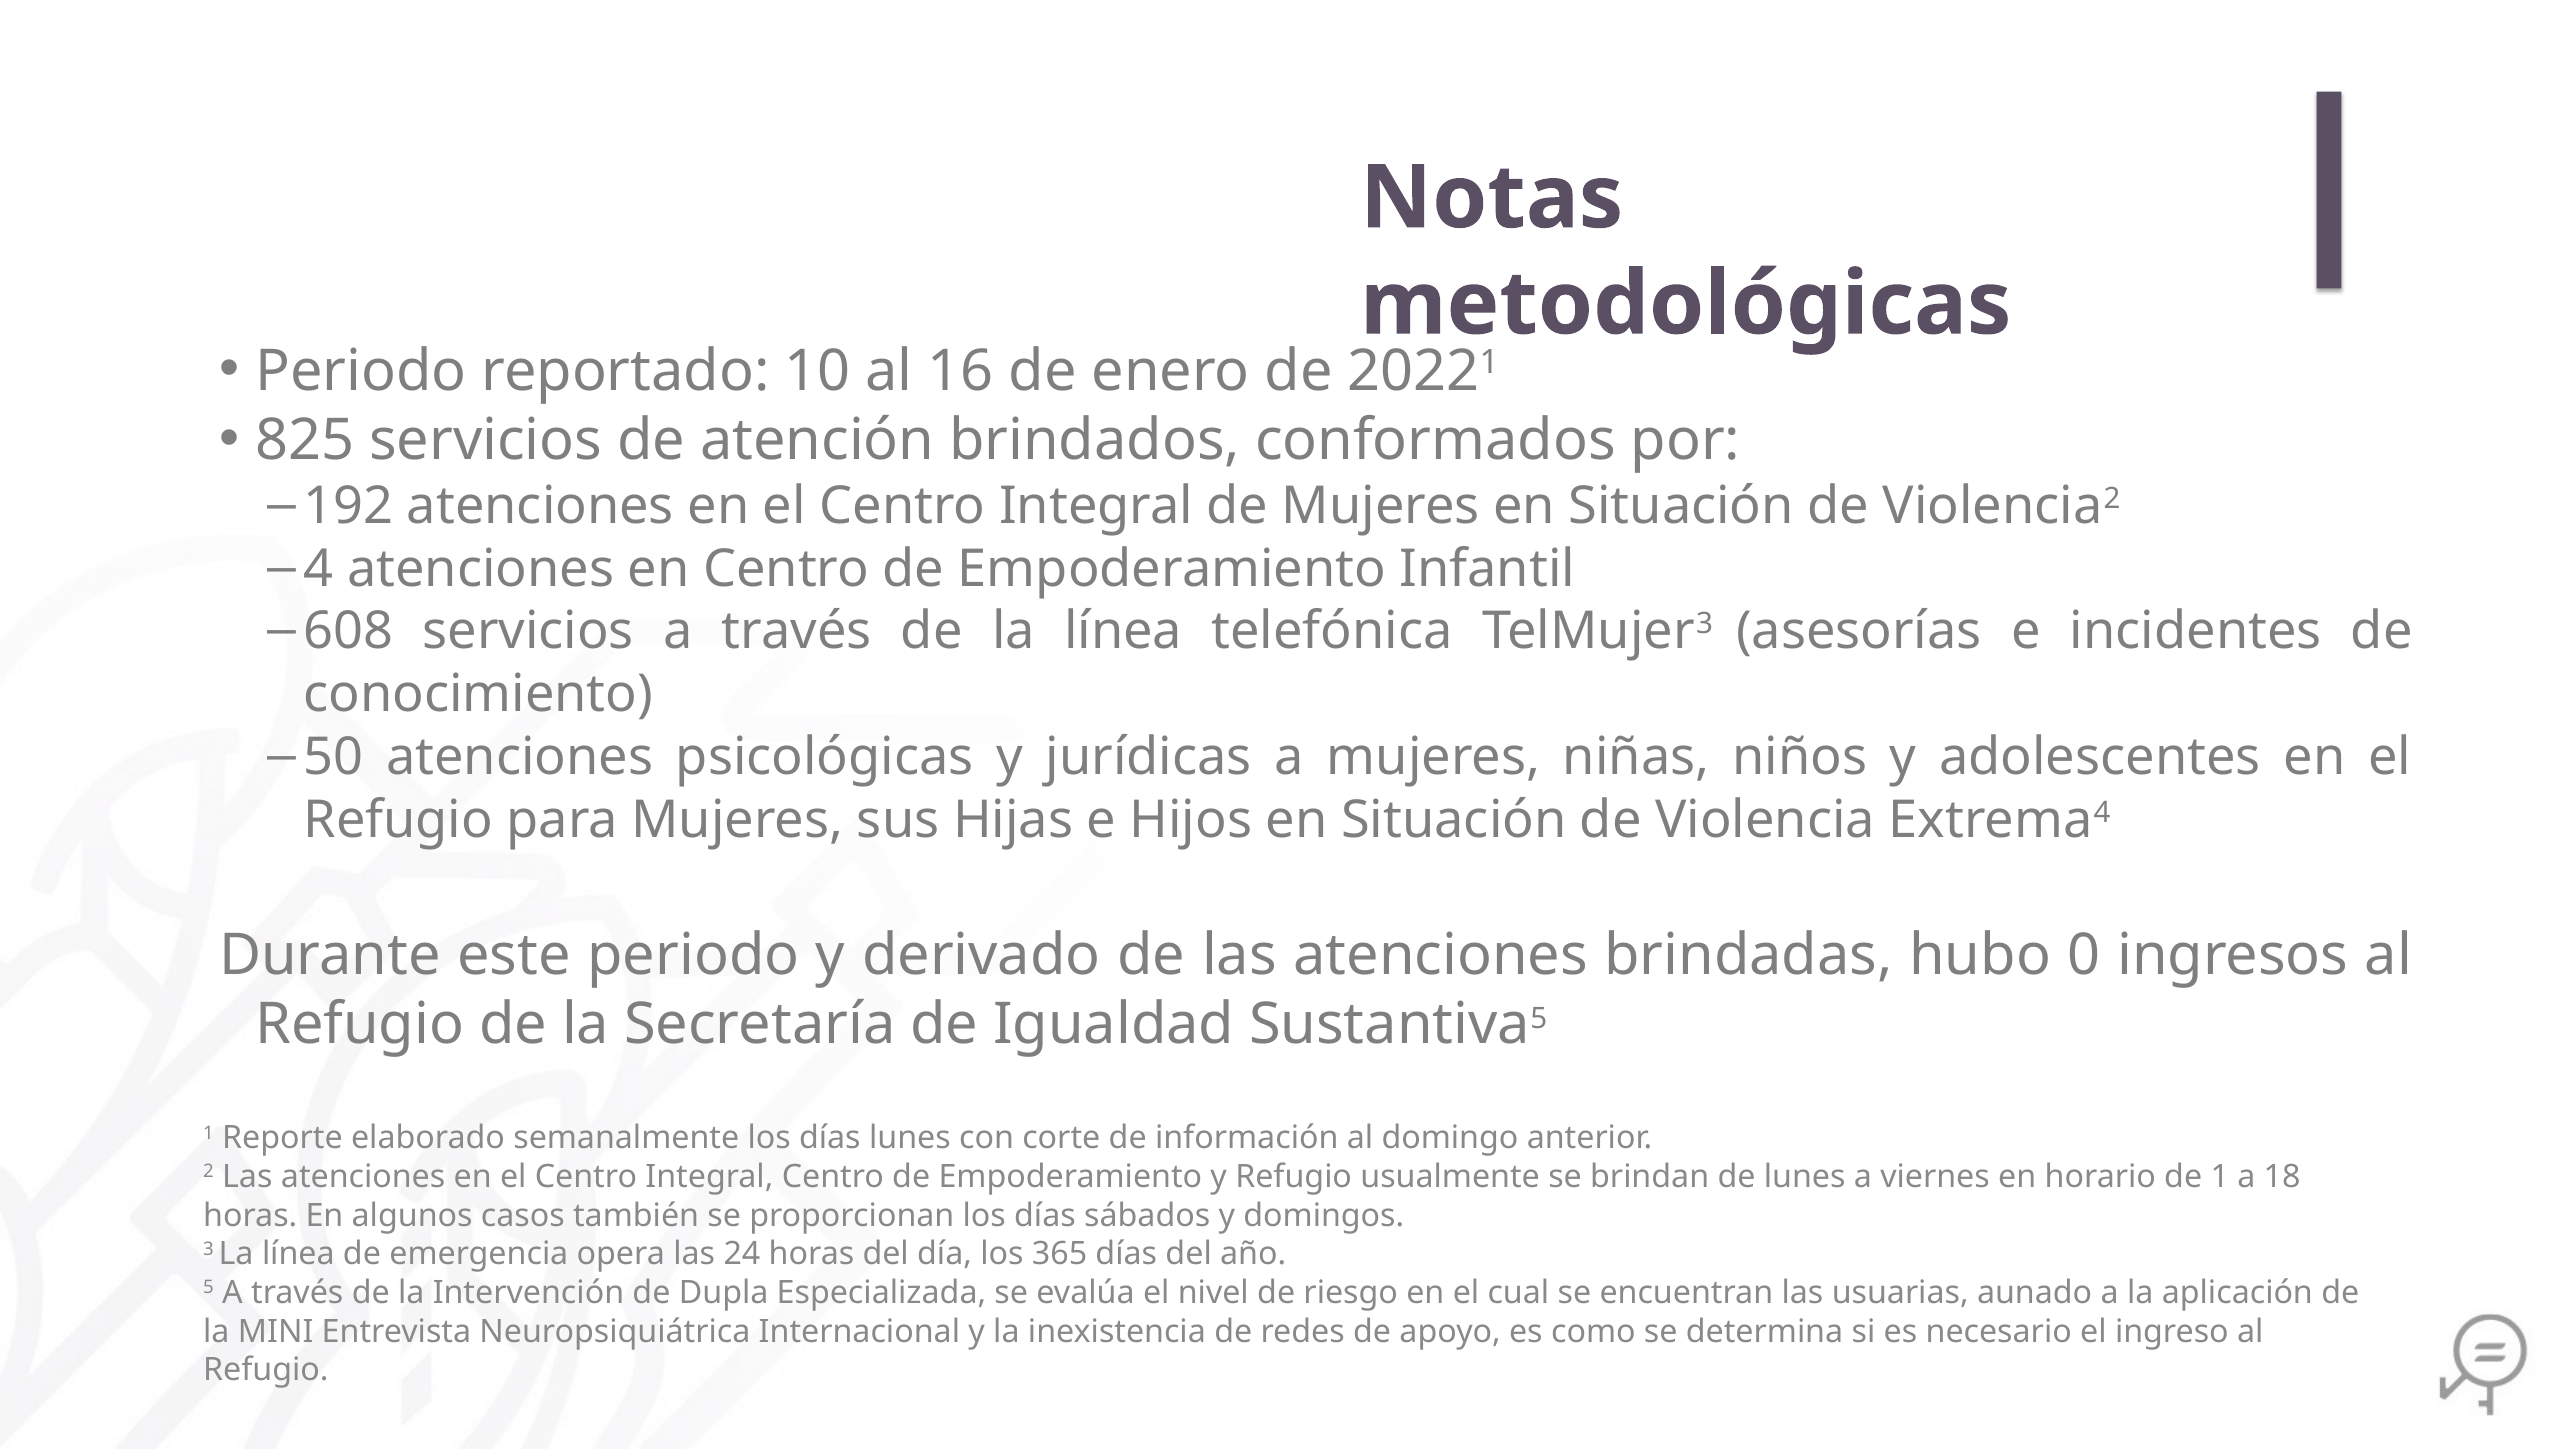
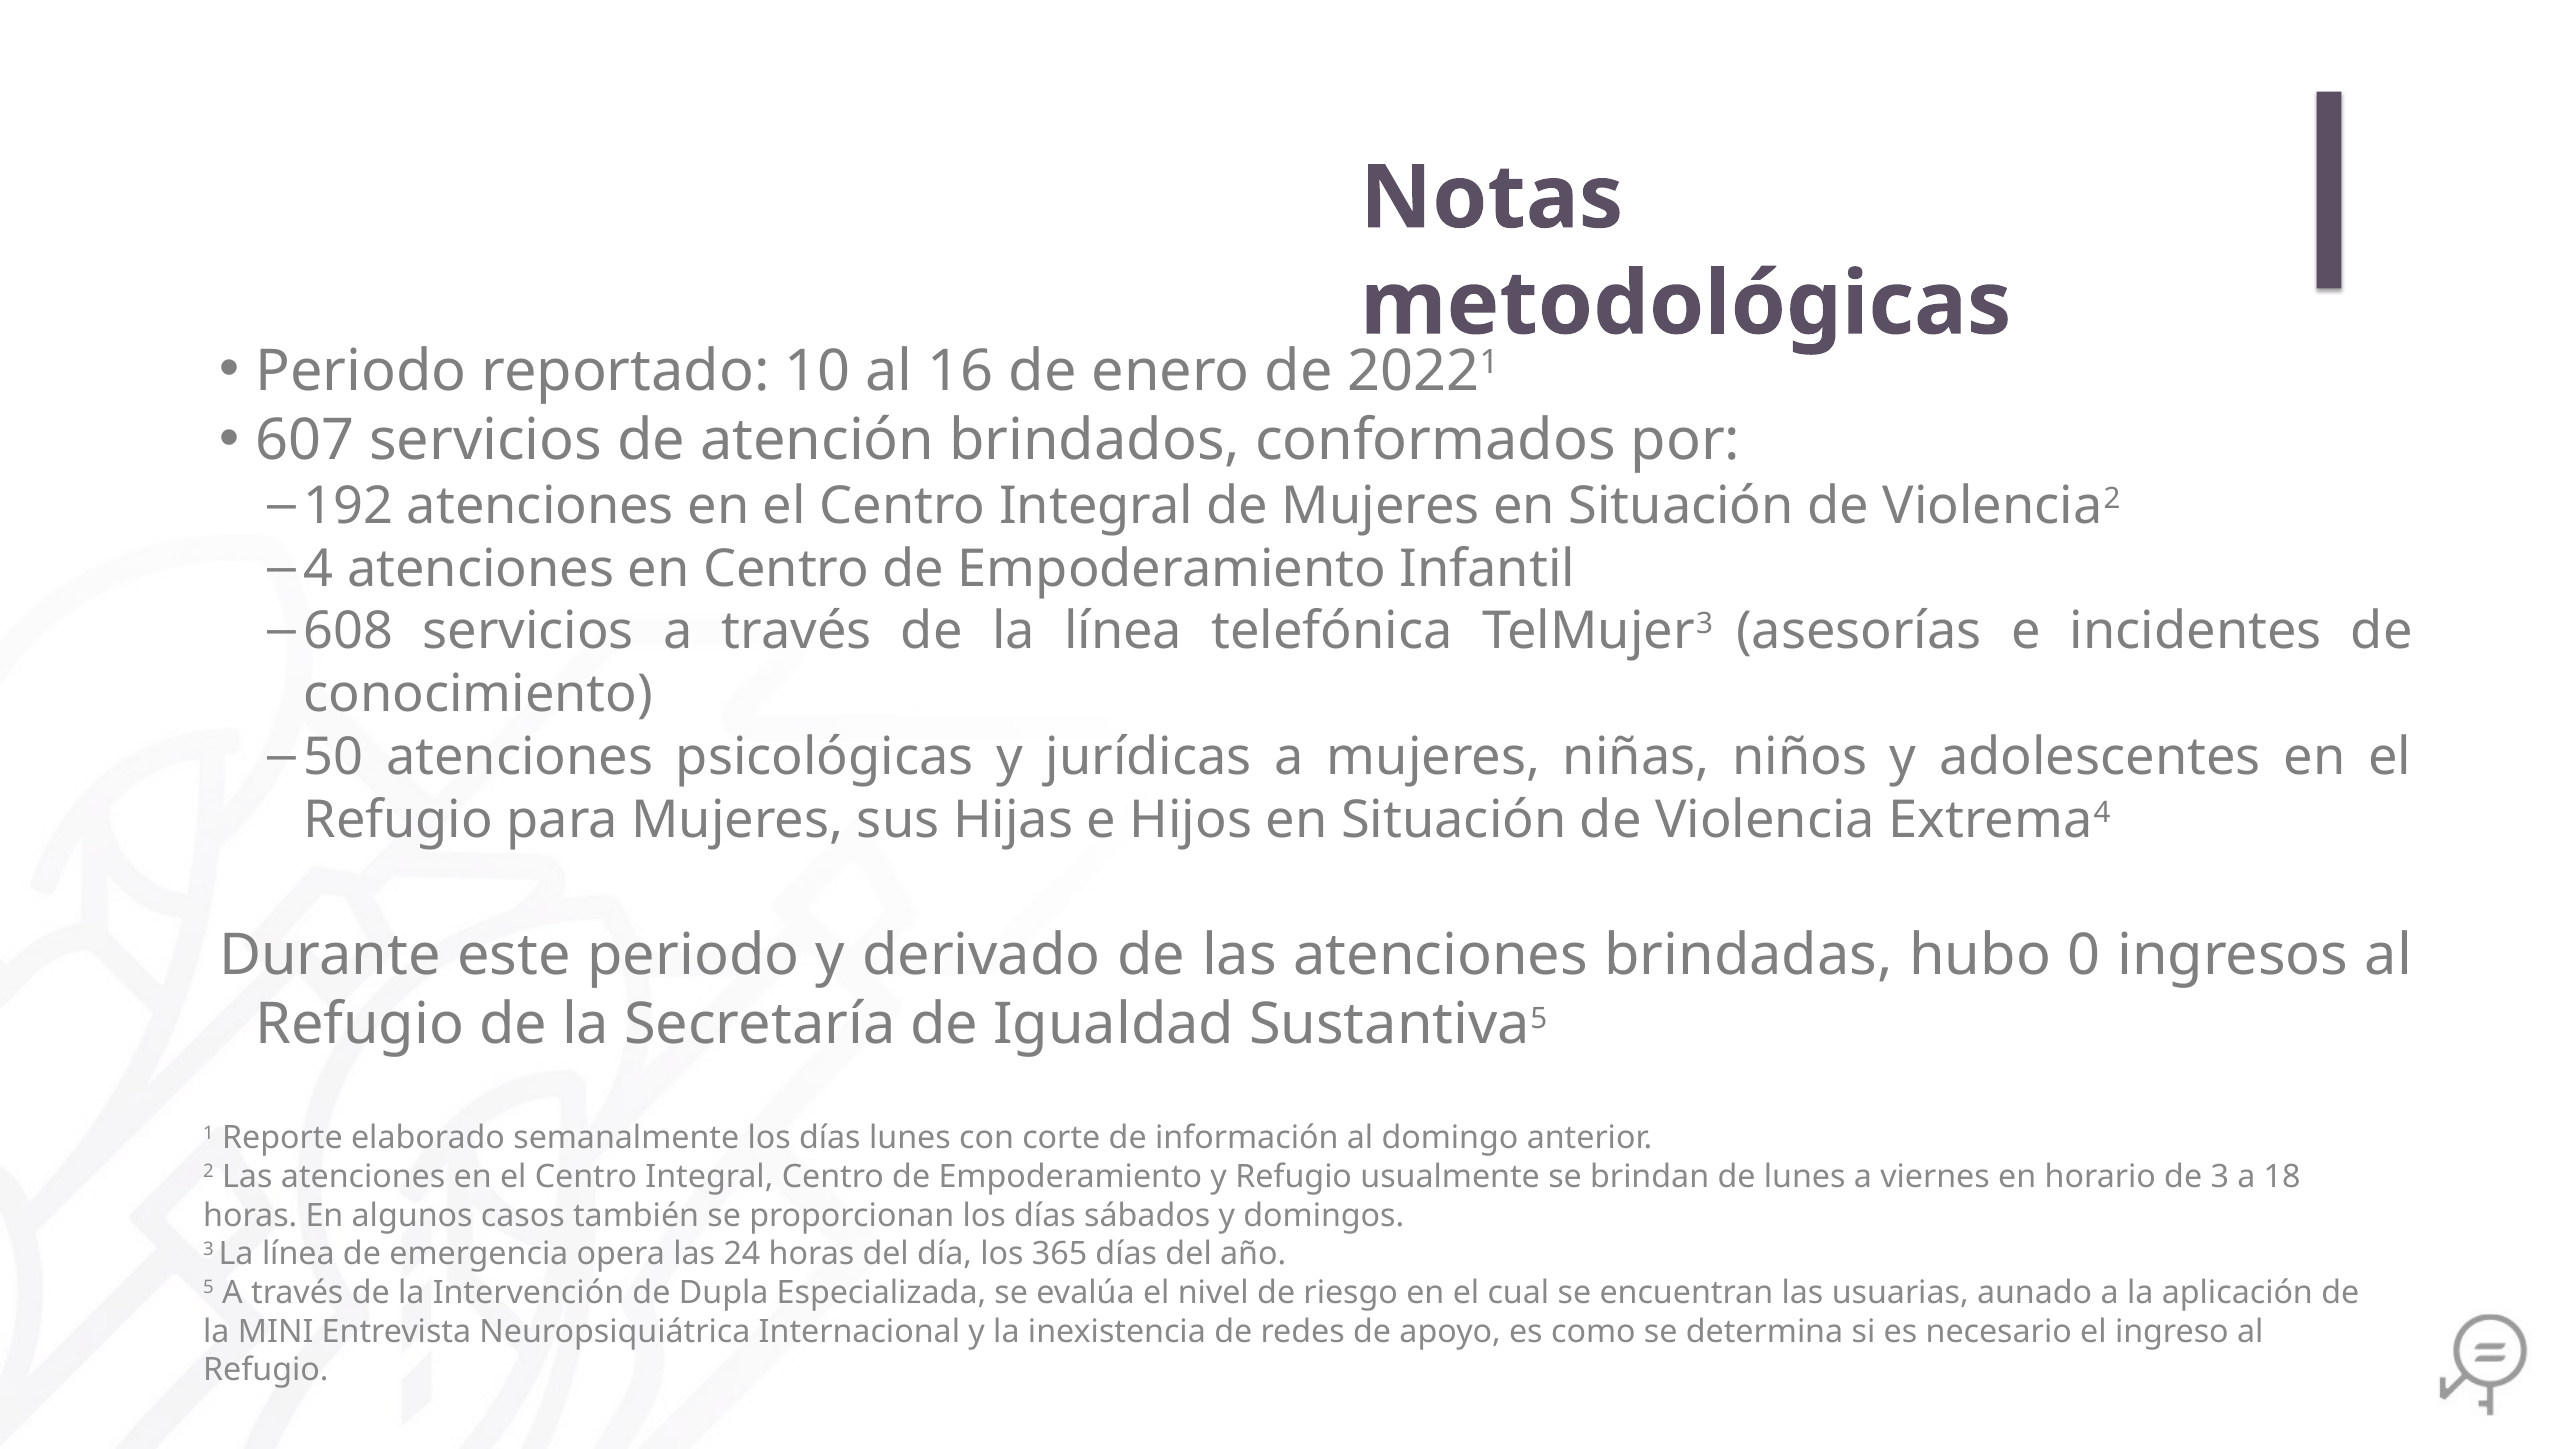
825: 825 -> 607
de 1: 1 -> 3
